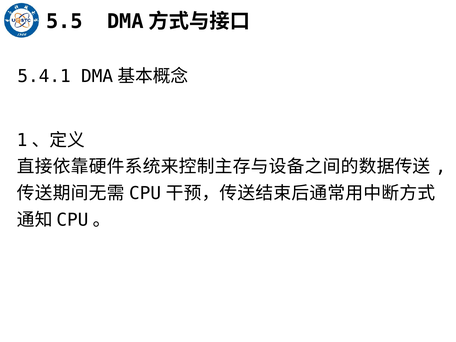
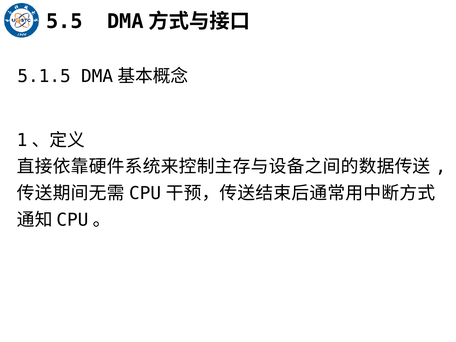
5.4.1: 5.4.1 -> 5.1.5
